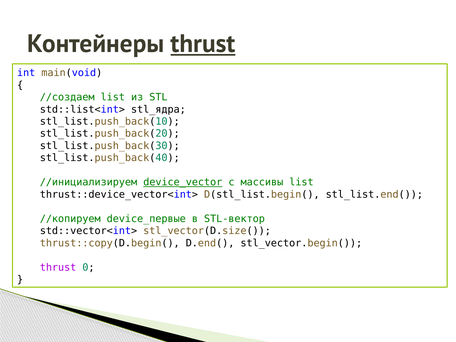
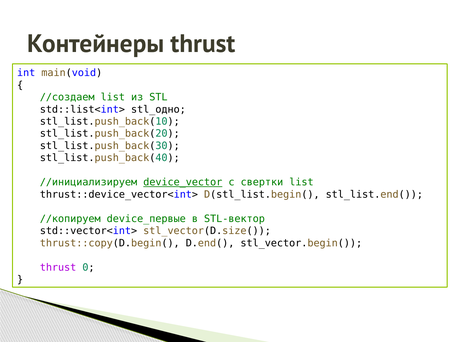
thrust at (203, 44) underline: present -> none
stl_ядра: stl_ядра -> stl_одно
массивы: массивы -> свертки
